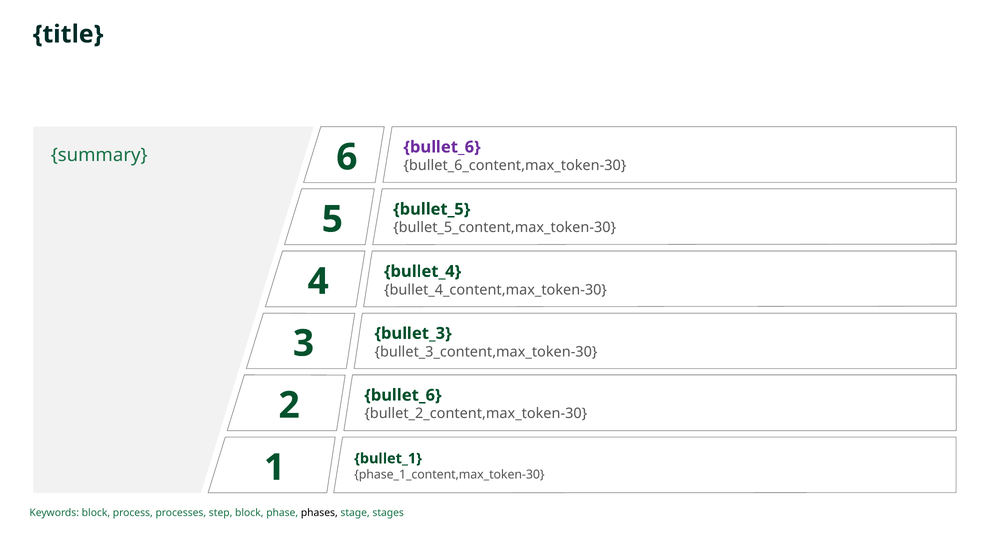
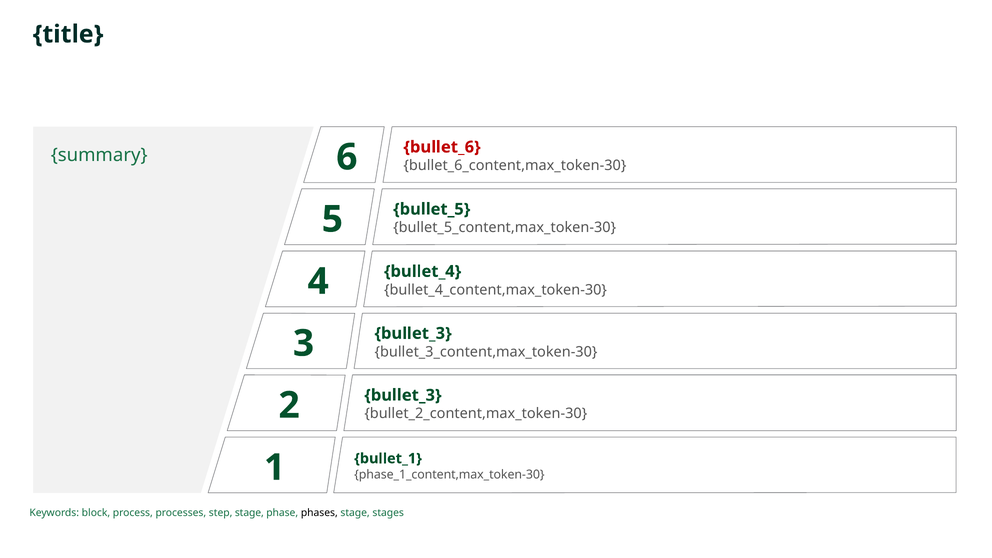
bullet_6 at (442, 147) colour: purple -> red
bullet_6 at (403, 395): bullet_6 -> bullet_3
step block: block -> stage
